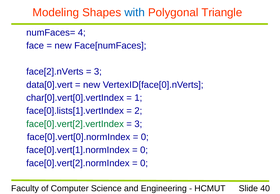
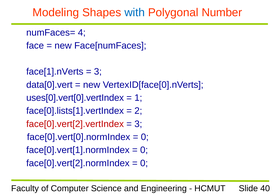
Triangle: Triangle -> Number
face[2].nVerts: face[2].nVerts -> face[1].nVerts
char[0].vert[0].vertIndex: char[0].vert[0].vertIndex -> uses[0].vert[0].vertIndex
face[0].vert[2].vertIndex colour: green -> red
